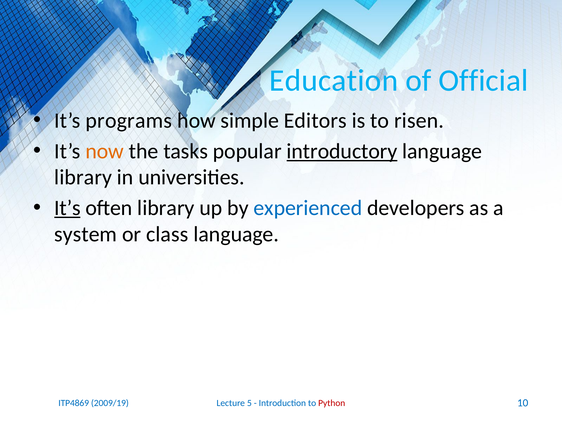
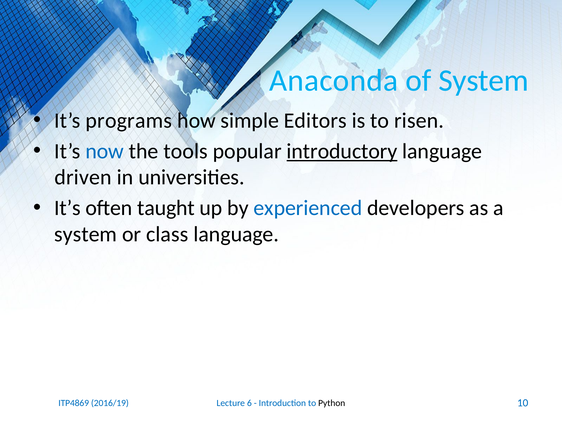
Education: Education -> Anaconda
of Official: Official -> System
now colour: orange -> blue
tasks: tasks -> tools
library at (83, 177): library -> driven
It’s at (67, 208) underline: present -> none
often library: library -> taught
5: 5 -> 6
Python colour: red -> black
2009/19: 2009/19 -> 2016/19
